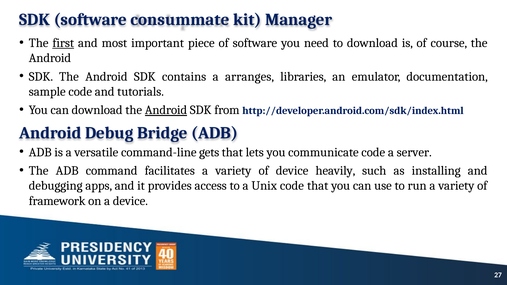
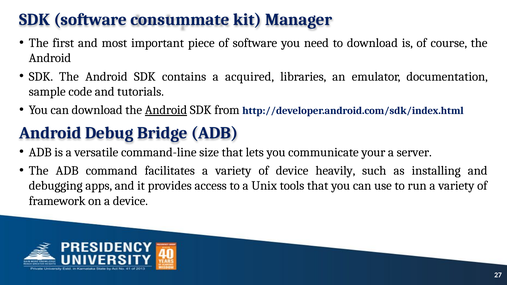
first underline: present -> none
arranges: arranges -> acquired
gets: gets -> size
communicate code: code -> your
Unix code: code -> tools
